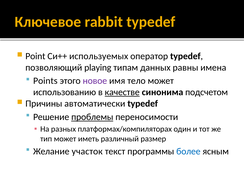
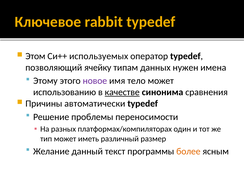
Point: Point -> Этом
playing: playing -> ячейку
равны: равны -> нужен
Points: Points -> Этому
подсчетом: подсчетом -> сравнения
проблемы underline: present -> none
участок: участок -> данный
более colour: blue -> orange
